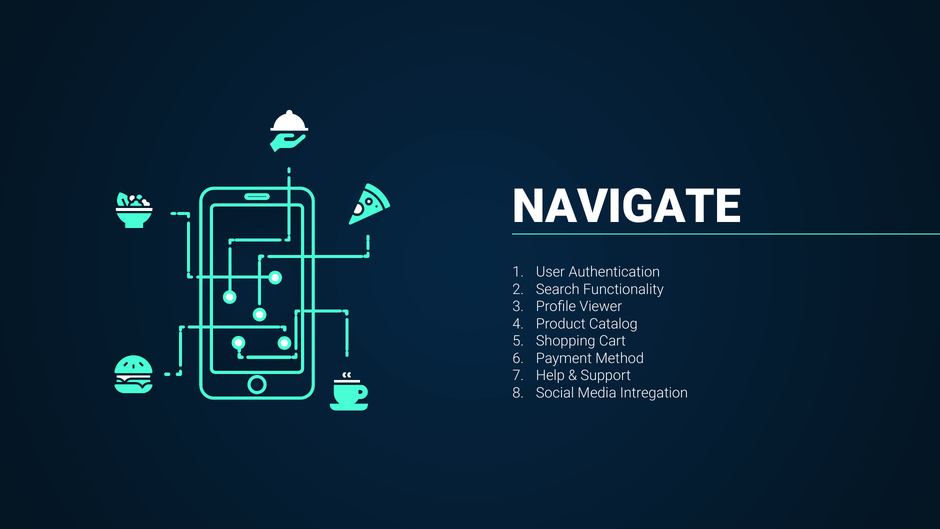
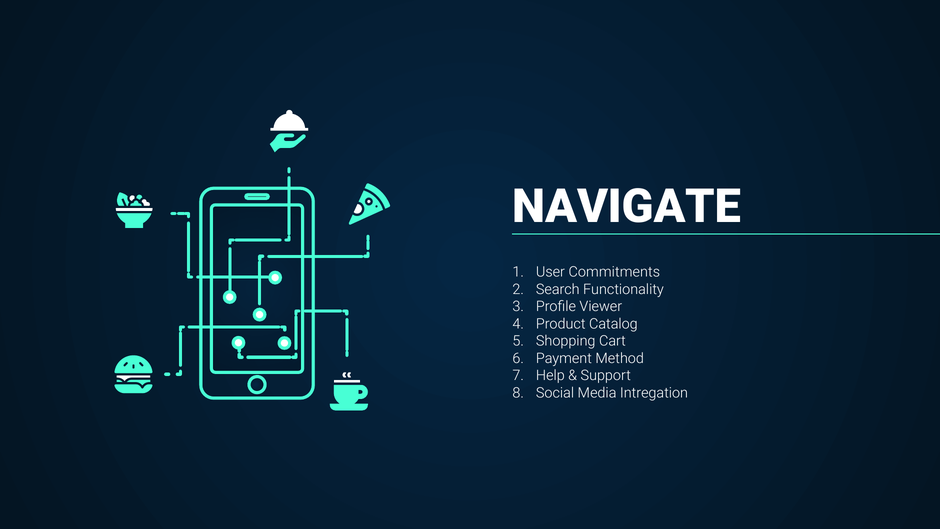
Authentication: Authentication -> Commitments
